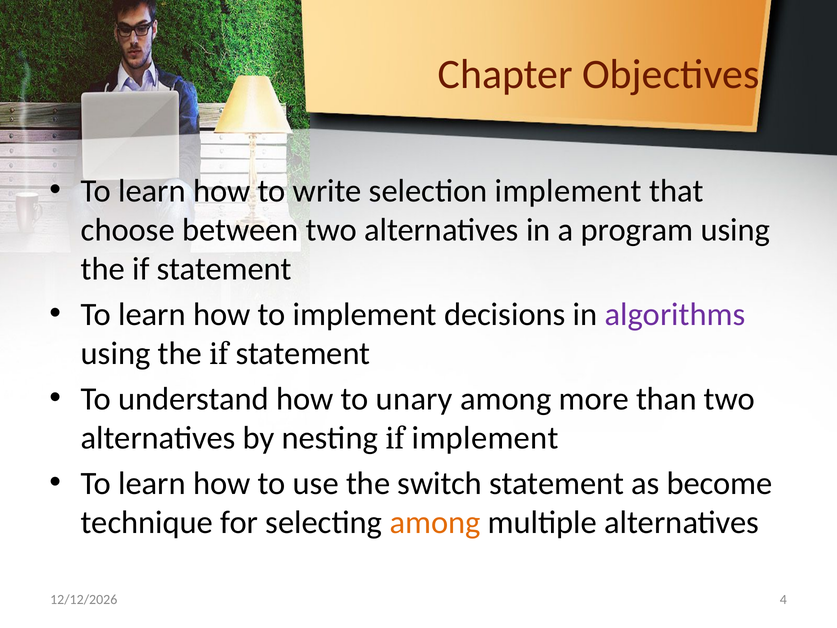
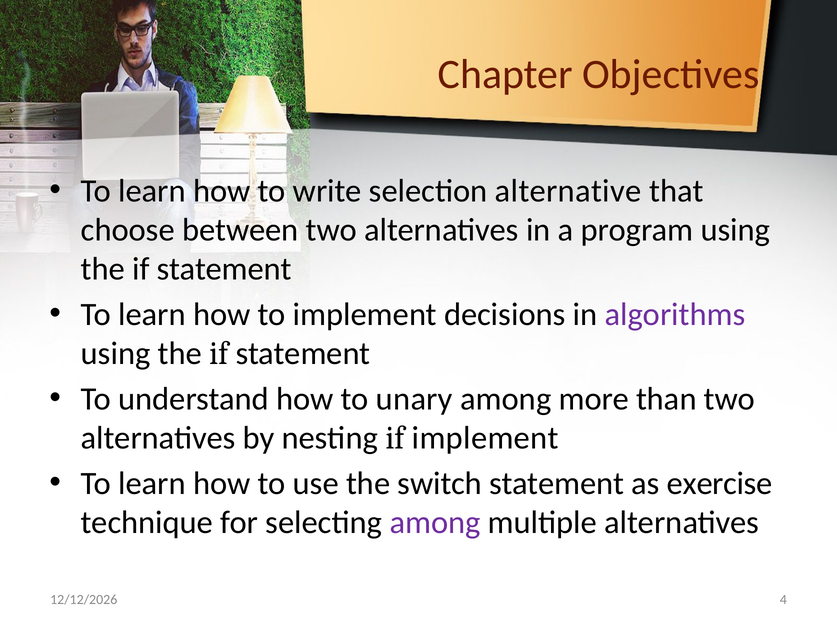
selection implement: implement -> alternative
become: become -> exercise
among at (435, 522) colour: orange -> purple
